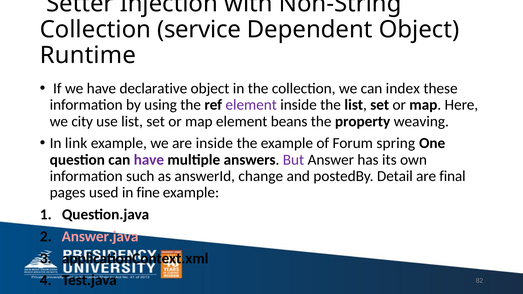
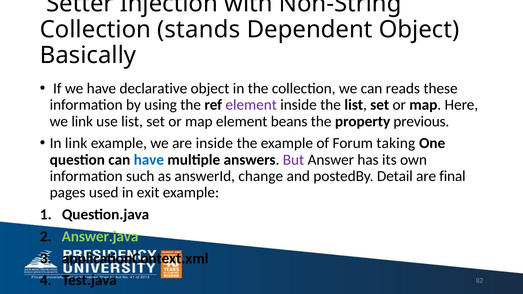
service: service -> stands
Runtime: Runtime -> Basically
index: index -> reads
we city: city -> link
weaving: weaving -> previous
spring: spring -> taking
have at (149, 160) colour: purple -> blue
fine: fine -> exit
Answer.java colour: pink -> light green
